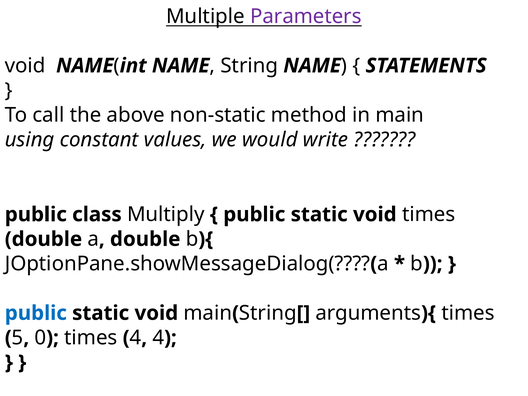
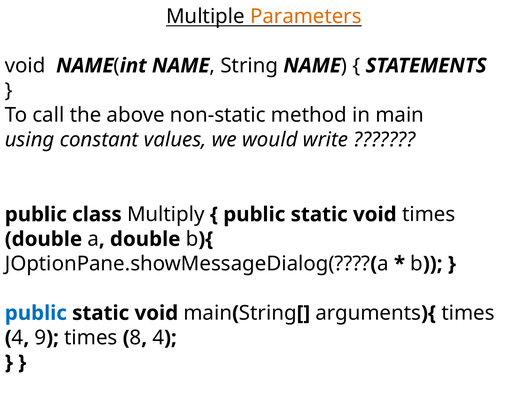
Parameters colour: purple -> orange
5 at (18, 338): 5 -> 4
0: 0 -> 9
4 at (135, 338): 4 -> 8
